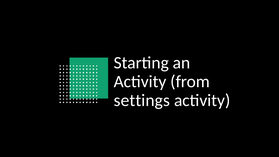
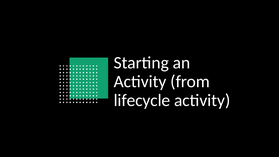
settings: settings -> lifecycle
